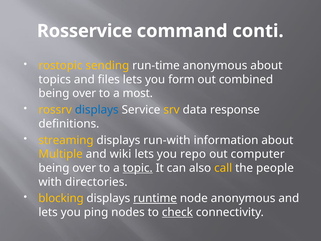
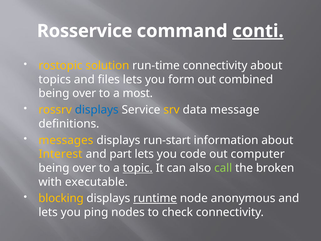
conti underline: none -> present
sending: sending -> solution
run-time anonymous: anonymous -> connectivity
response: response -> message
streaming: streaming -> messages
run-with: run-with -> run-start
Multiple: Multiple -> Interest
wiki: wiki -> part
repo: repo -> code
call colour: yellow -> light green
people: people -> broken
directories: directories -> executable
check underline: present -> none
